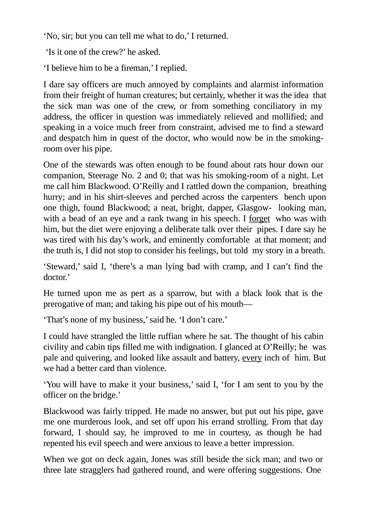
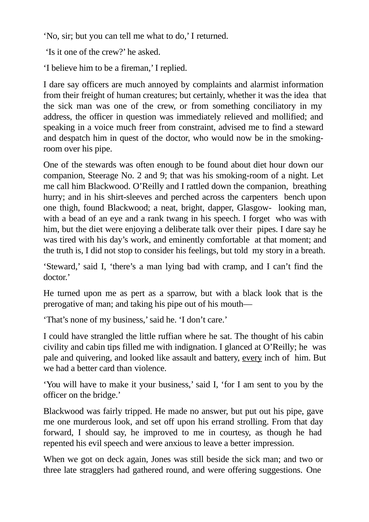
about rats: rats -> diet
0: 0 -> 9
forget underline: present -> none
